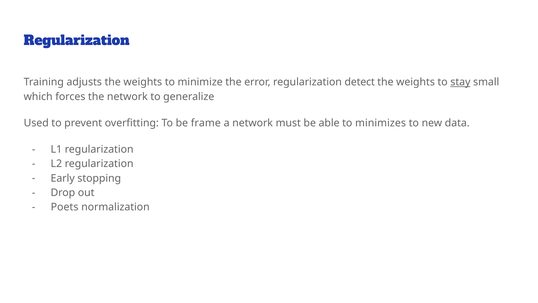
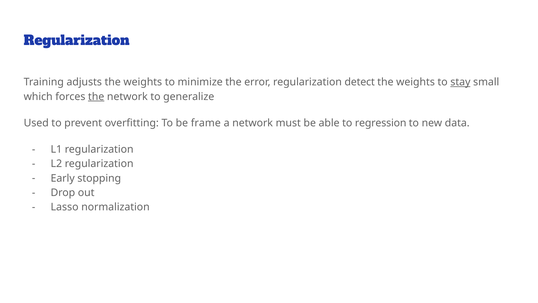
the at (96, 96) underline: none -> present
minimizes: minimizes -> regression
Poets: Poets -> Lasso
